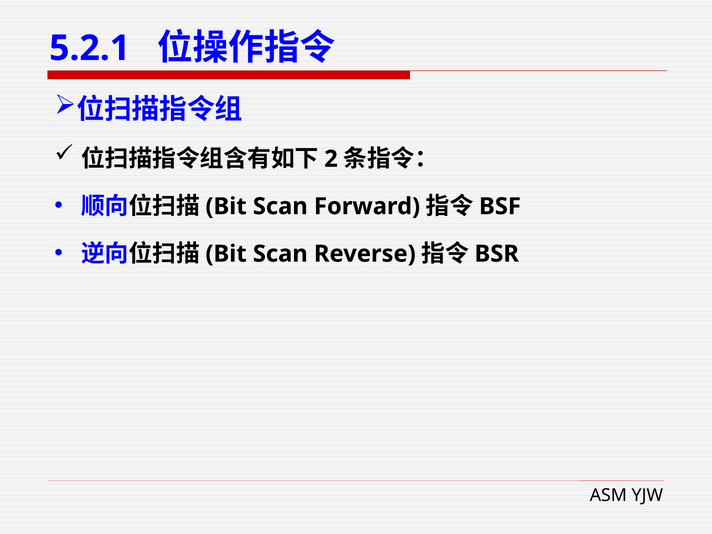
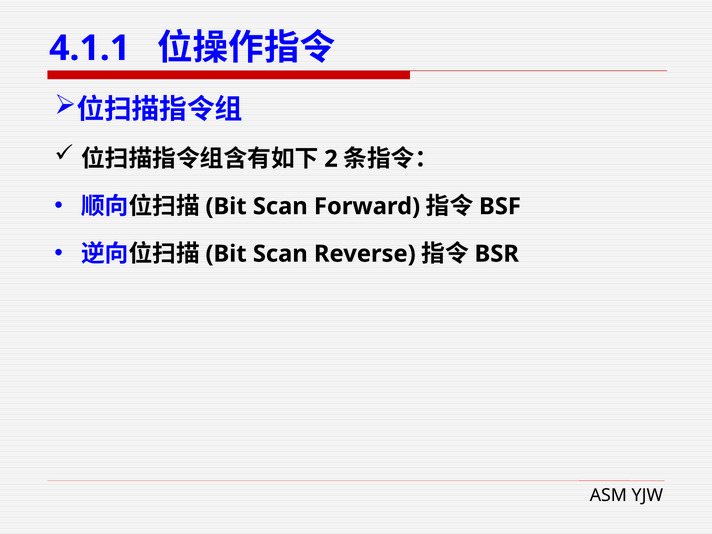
5.2.1: 5.2.1 -> 4.1.1
